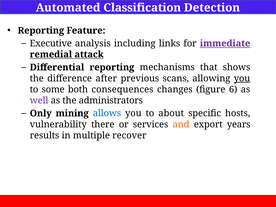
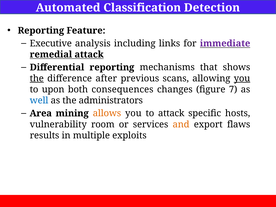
the at (37, 78) underline: none -> present
some: some -> upon
6: 6 -> 7
well colour: purple -> blue
Only: Only -> Area
allows colour: blue -> orange
to about: about -> attack
there: there -> room
years: years -> flaws
recover: recover -> exploits
